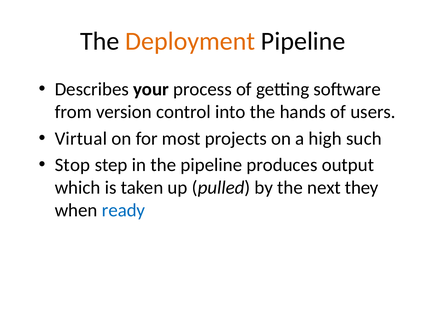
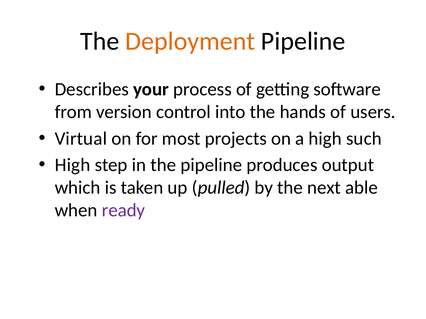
Stop at (73, 165): Stop -> High
they: they -> able
ready colour: blue -> purple
